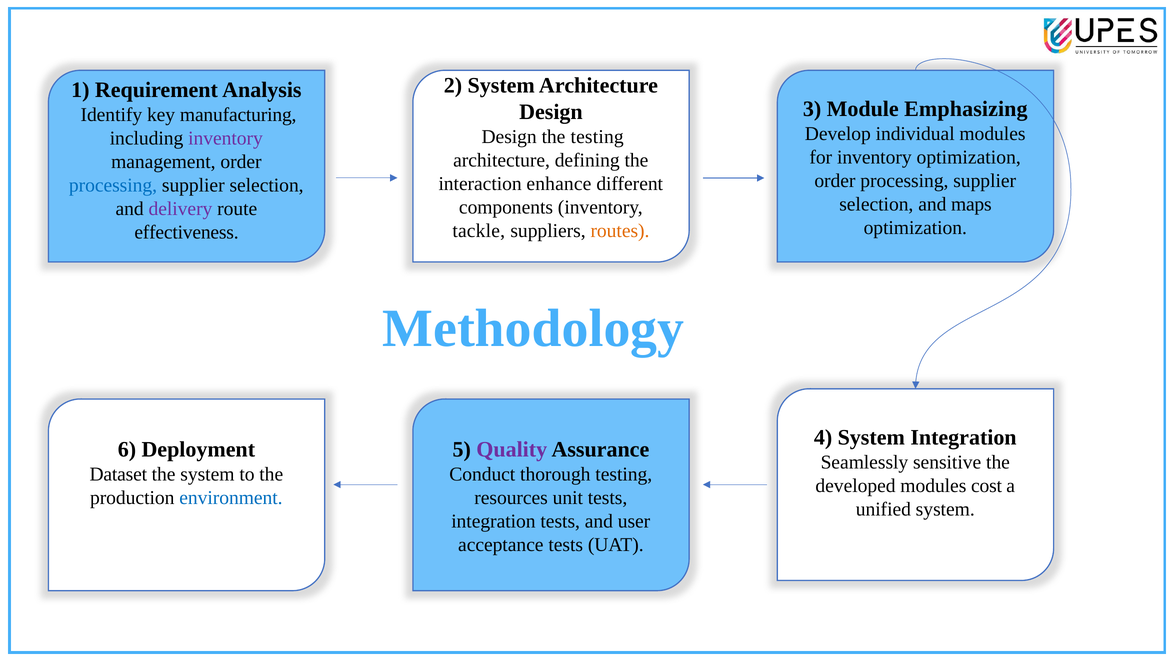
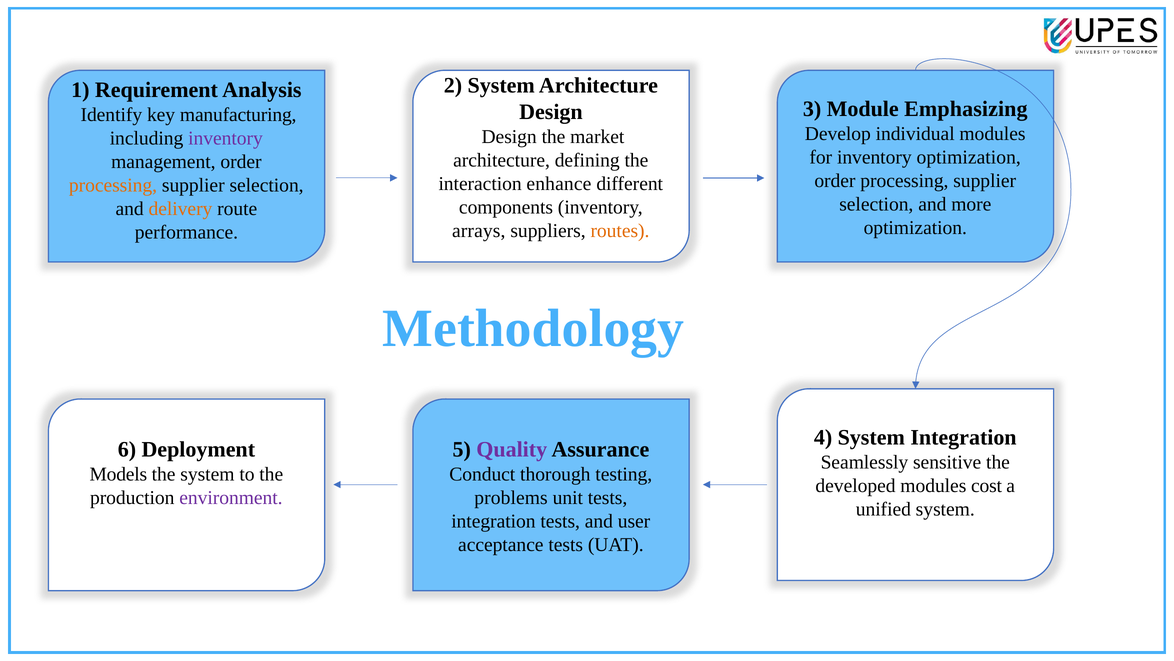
the testing: testing -> market
processing at (113, 185) colour: blue -> orange
maps: maps -> more
delivery colour: purple -> orange
tackle: tackle -> arrays
effectiveness: effectiveness -> performance
Dataset: Dataset -> Models
environment colour: blue -> purple
resources: resources -> problems
